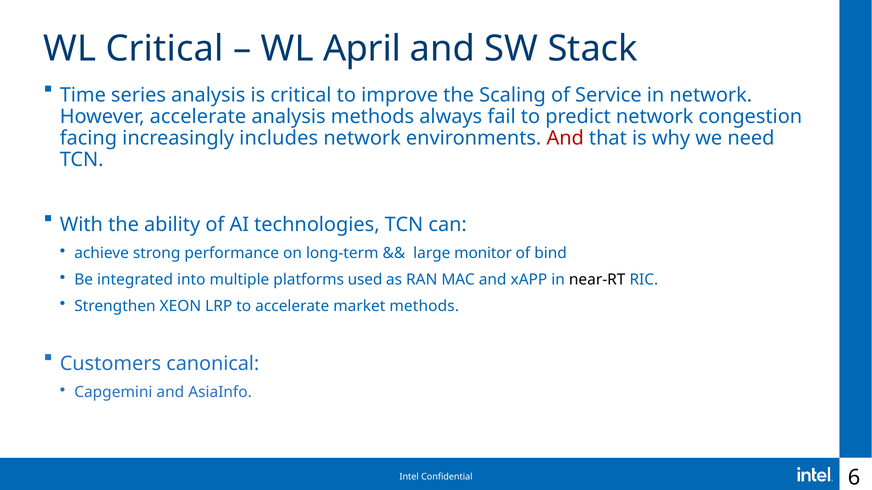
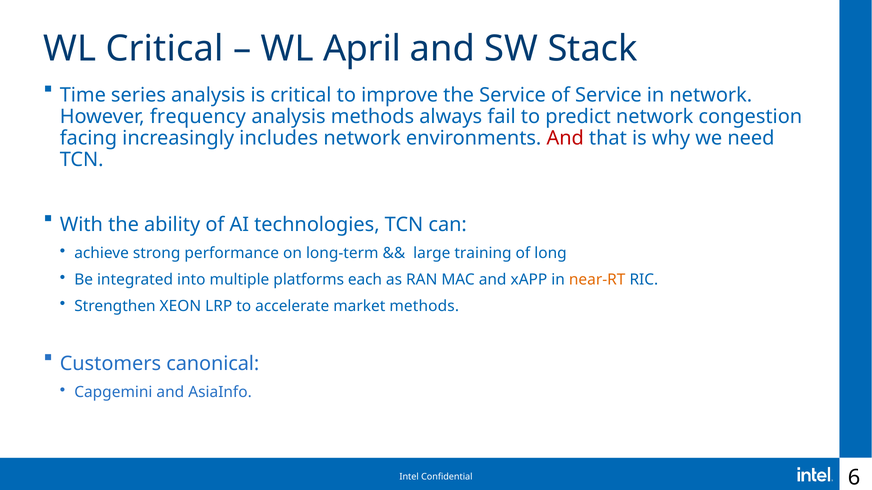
the Scaling: Scaling -> Service
However accelerate: accelerate -> frequency
monitor: monitor -> training
bind: bind -> long
used: used -> each
near-RT colour: black -> orange
